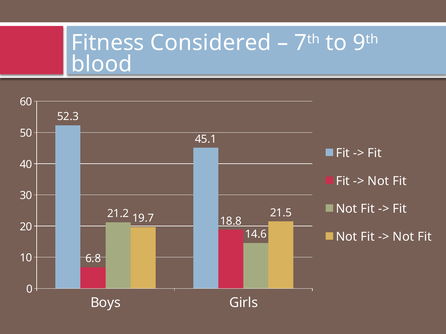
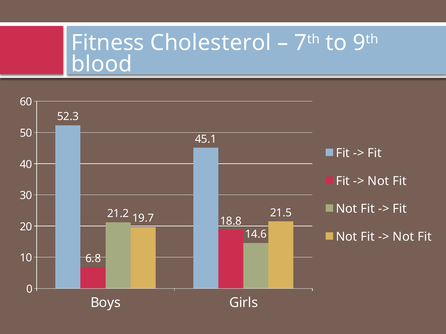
Considered: Considered -> Cholesterol
